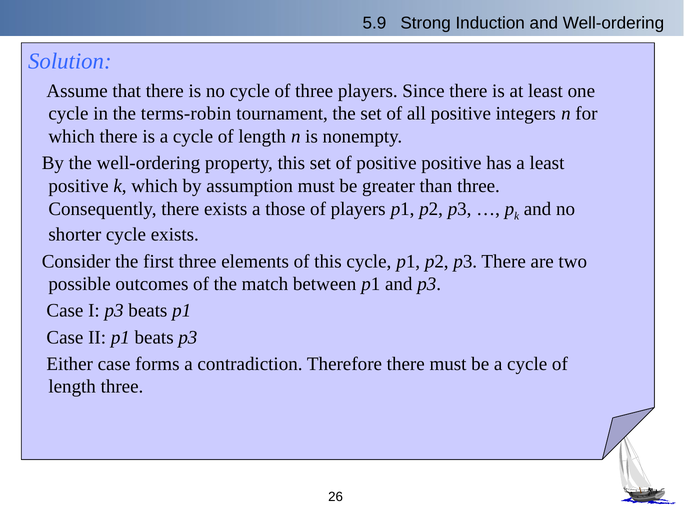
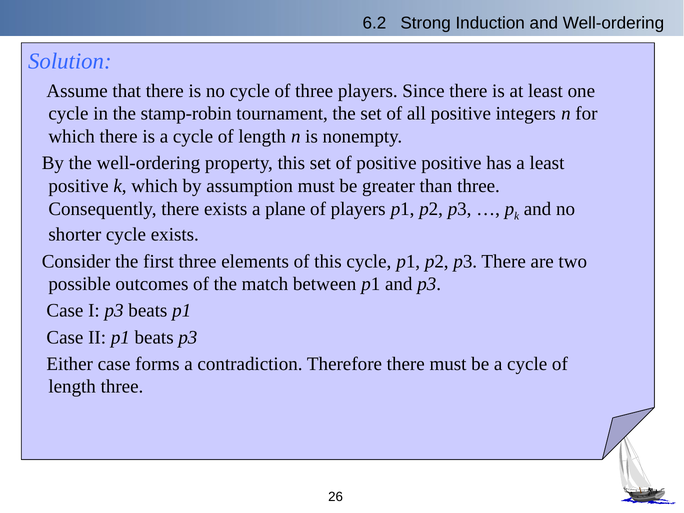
5.9: 5.9 -> 6.2
terms-robin: terms-robin -> stamp-robin
those: those -> plane
